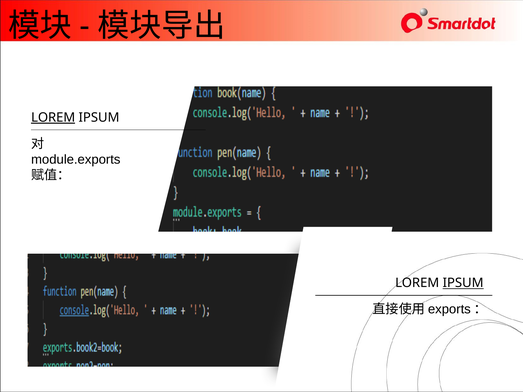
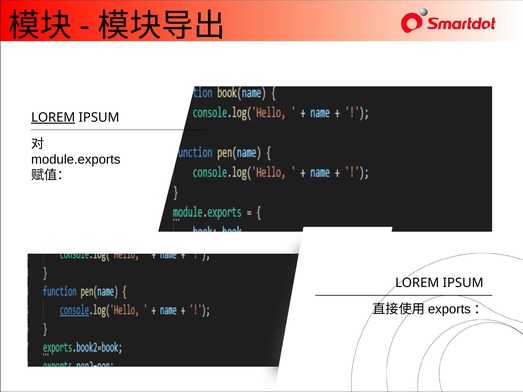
IPSUM at (463, 283) underline: present -> none
